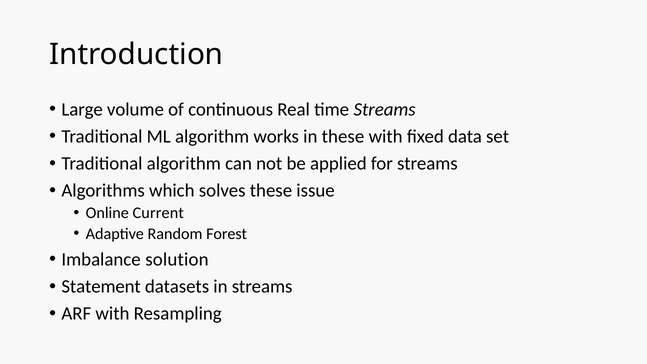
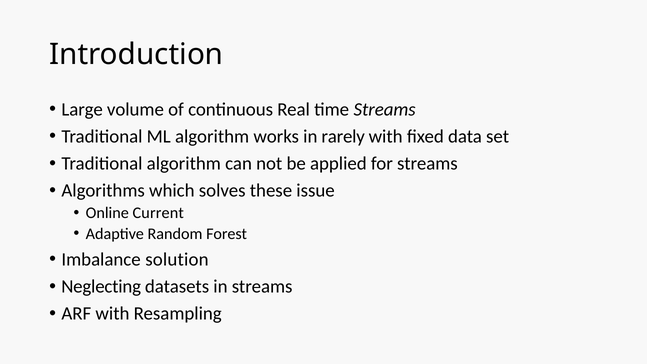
in these: these -> rarely
Statement: Statement -> Neglecting
